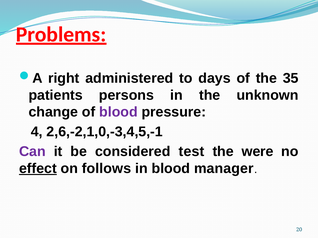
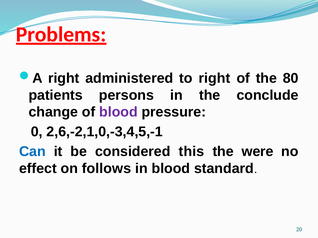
to days: days -> right
35: 35 -> 80
unknown: unknown -> conclude
4: 4 -> 0
Can colour: purple -> blue
test: test -> this
effect underline: present -> none
manager: manager -> standard
